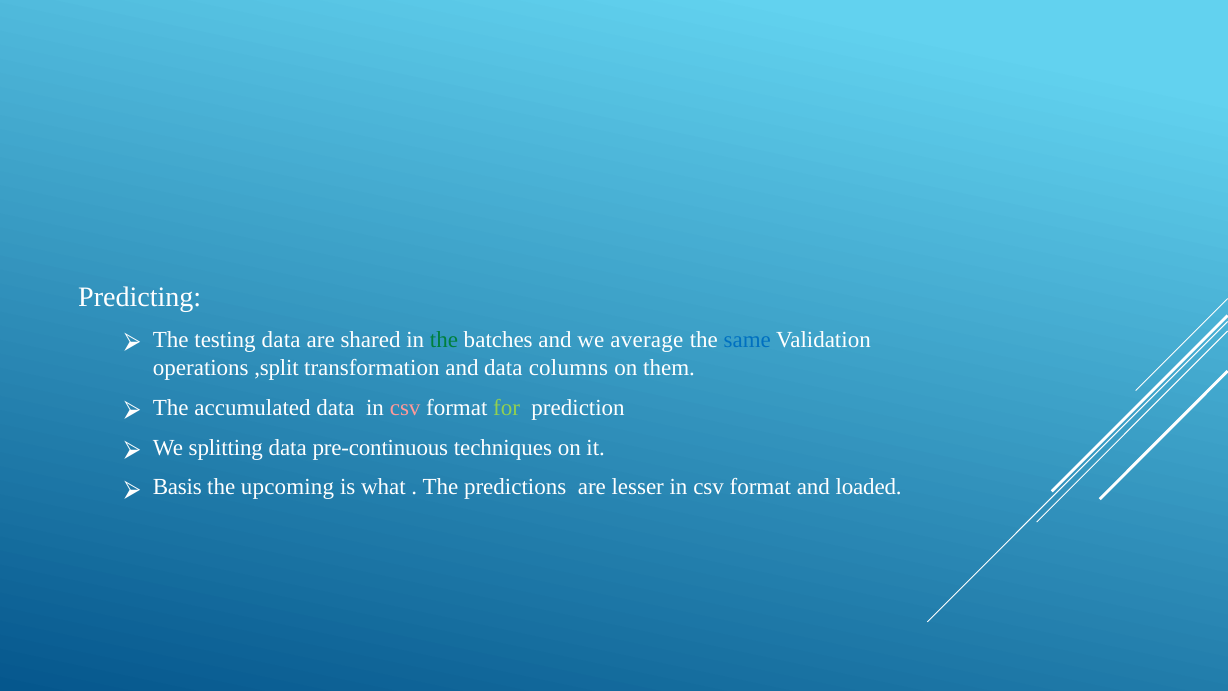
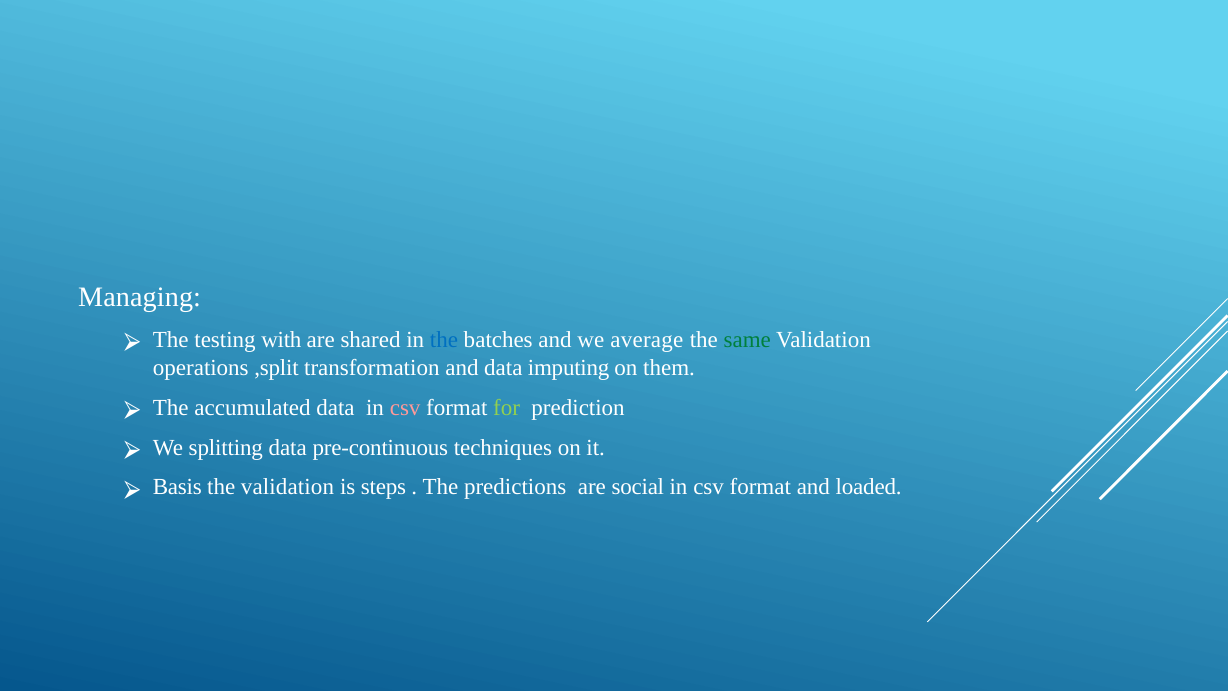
Predicting: Predicting -> Managing
testing data: data -> with
the at (444, 340) colour: green -> blue
same colour: blue -> green
columns: columns -> imputing
the upcoming: upcoming -> validation
what: what -> steps
lesser: lesser -> social
